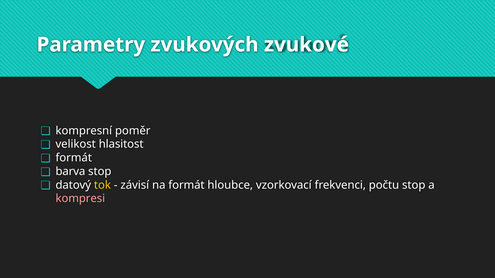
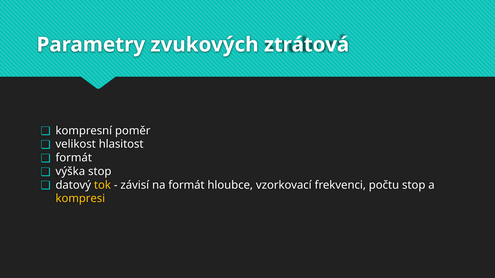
zvukové: zvukové -> ztrátová
barva: barva -> výška
kompresi colour: pink -> yellow
